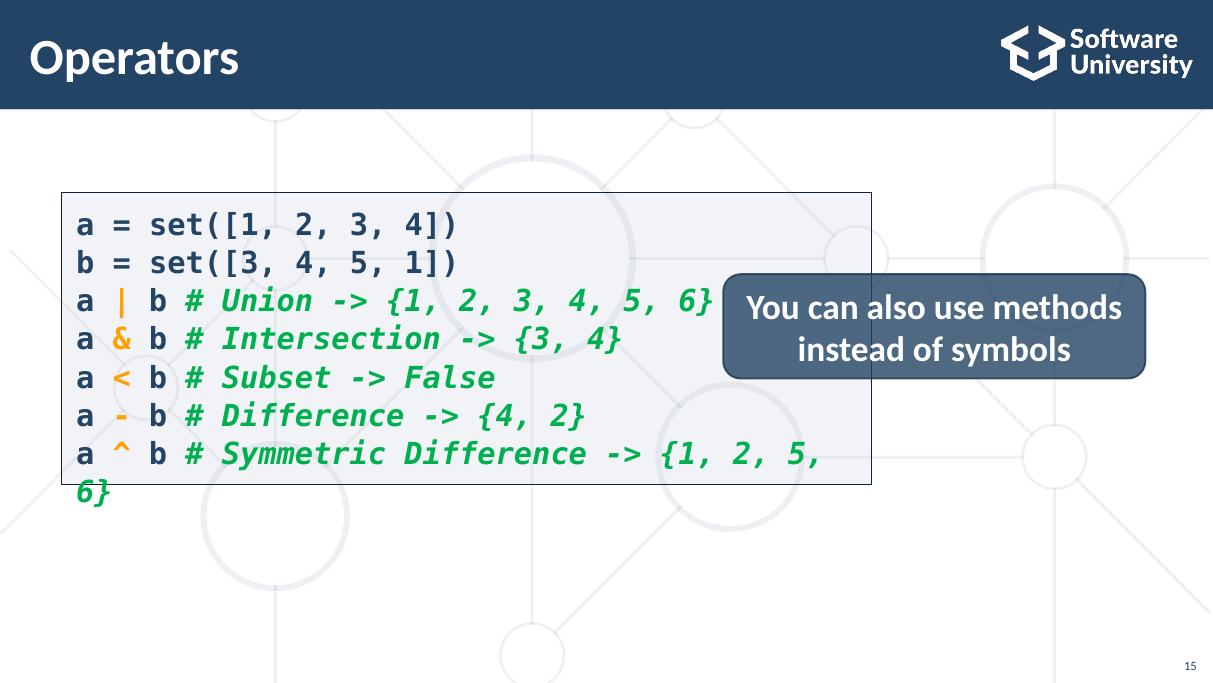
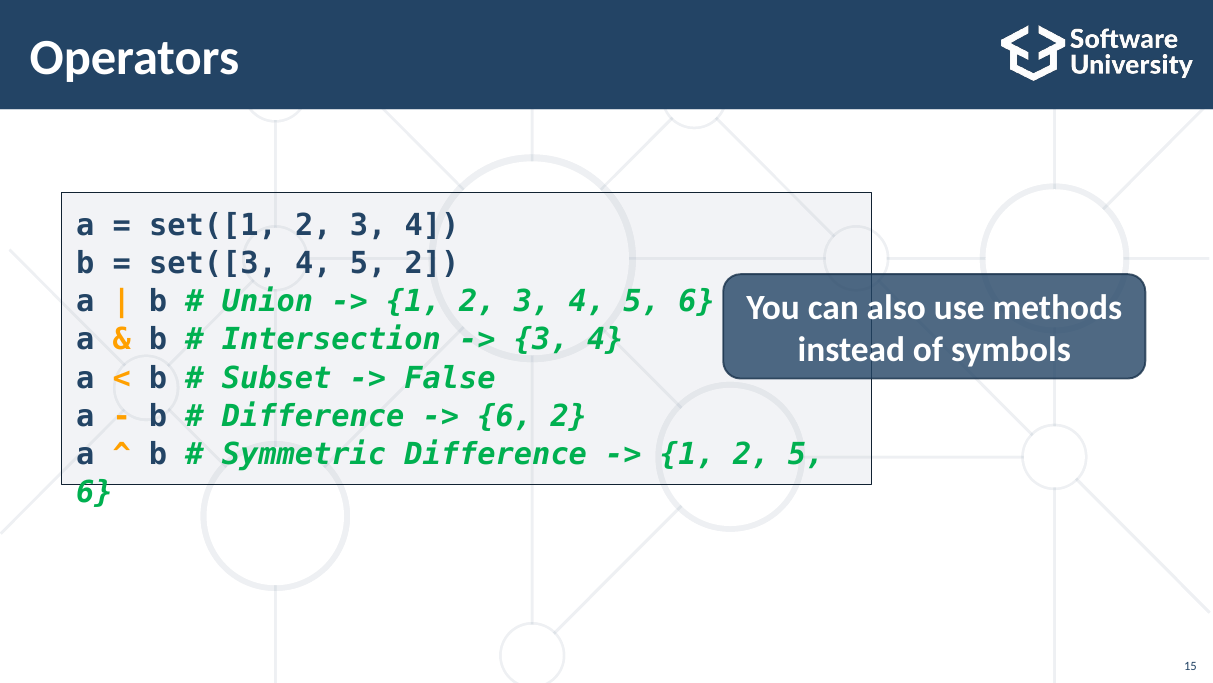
5 1: 1 -> 2
4 at (505, 416): 4 -> 6
